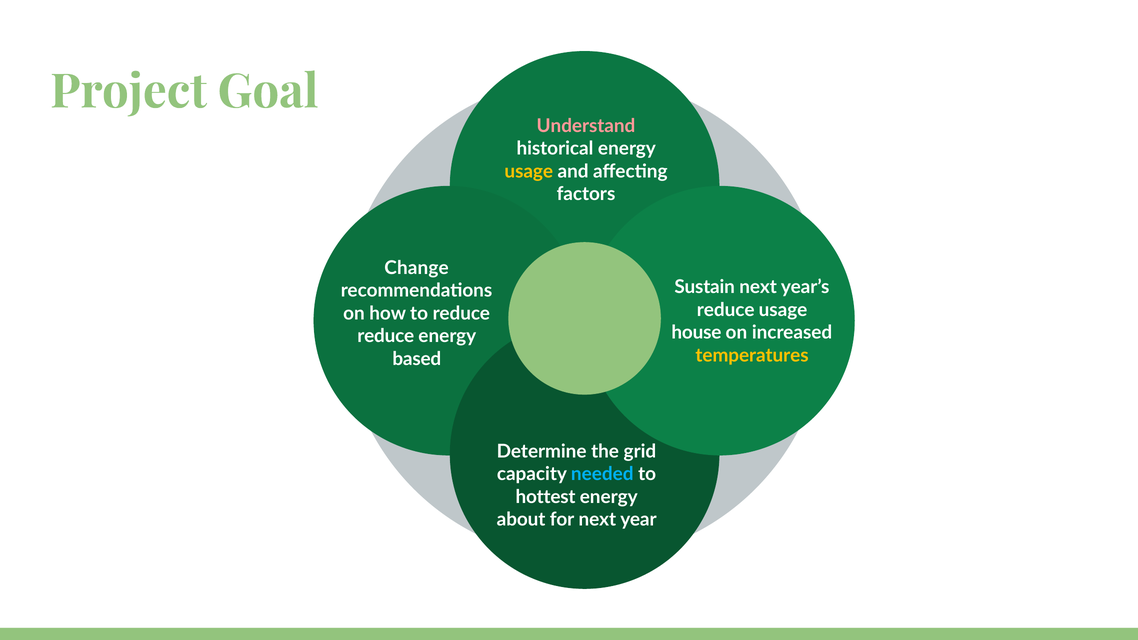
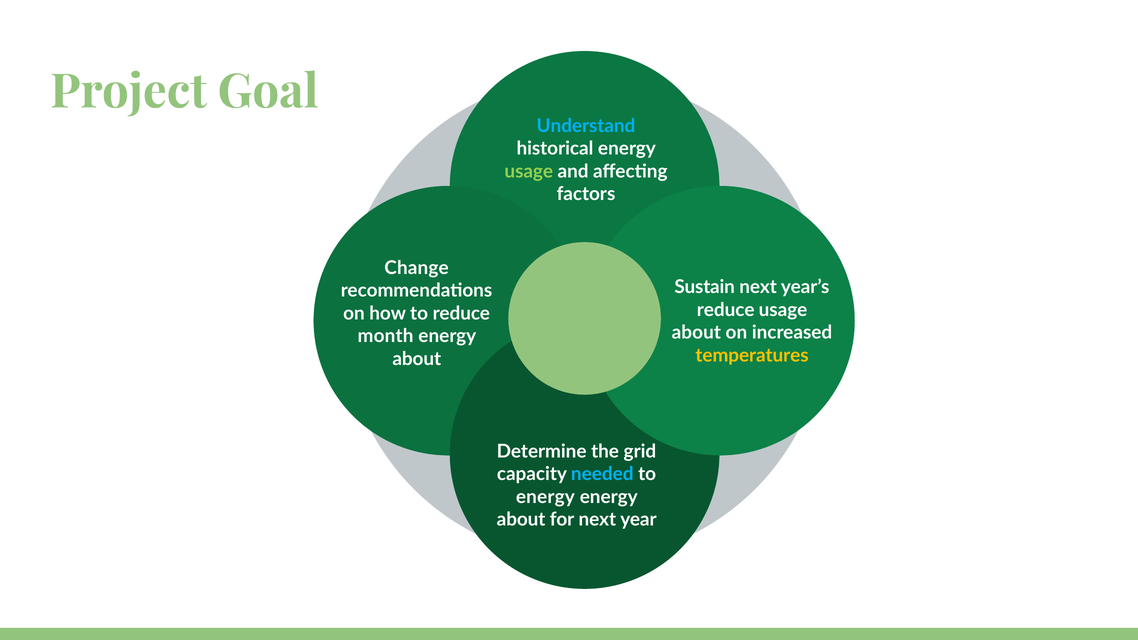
Understand colour: pink -> light blue
usage at (529, 171) colour: yellow -> light green
house at (696, 333): house -> about
reduce at (386, 336): reduce -> month
based at (417, 359): based -> about
hottest at (546, 497): hottest -> energy
